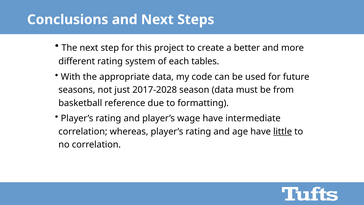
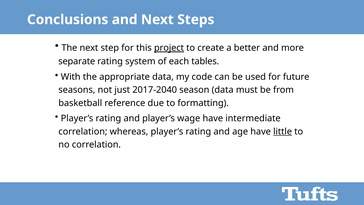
project underline: none -> present
different: different -> separate
2017-2028: 2017-2028 -> 2017-2040
